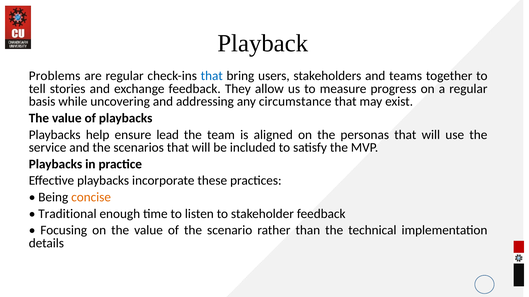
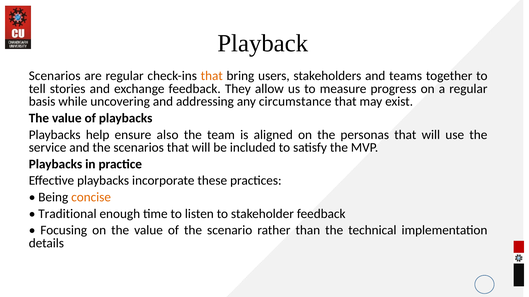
Problems at (55, 76): Problems -> Scenarios
that at (212, 76) colour: blue -> orange
lead: lead -> also
